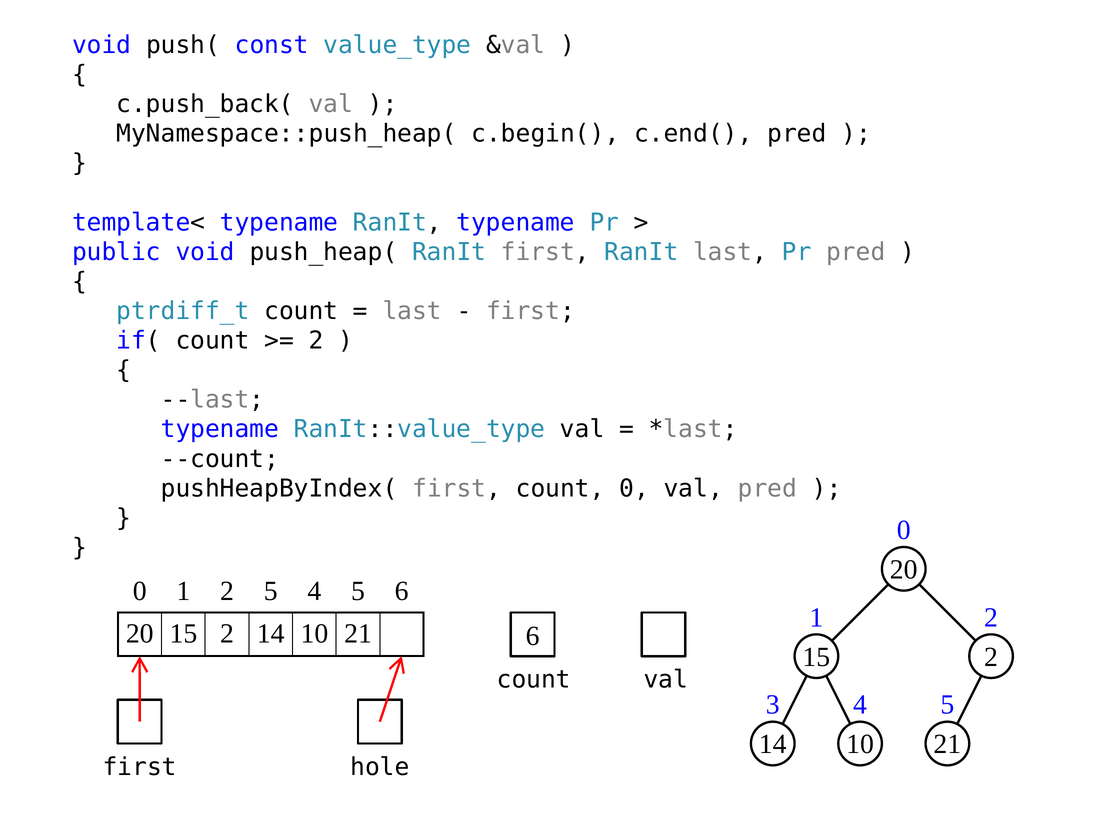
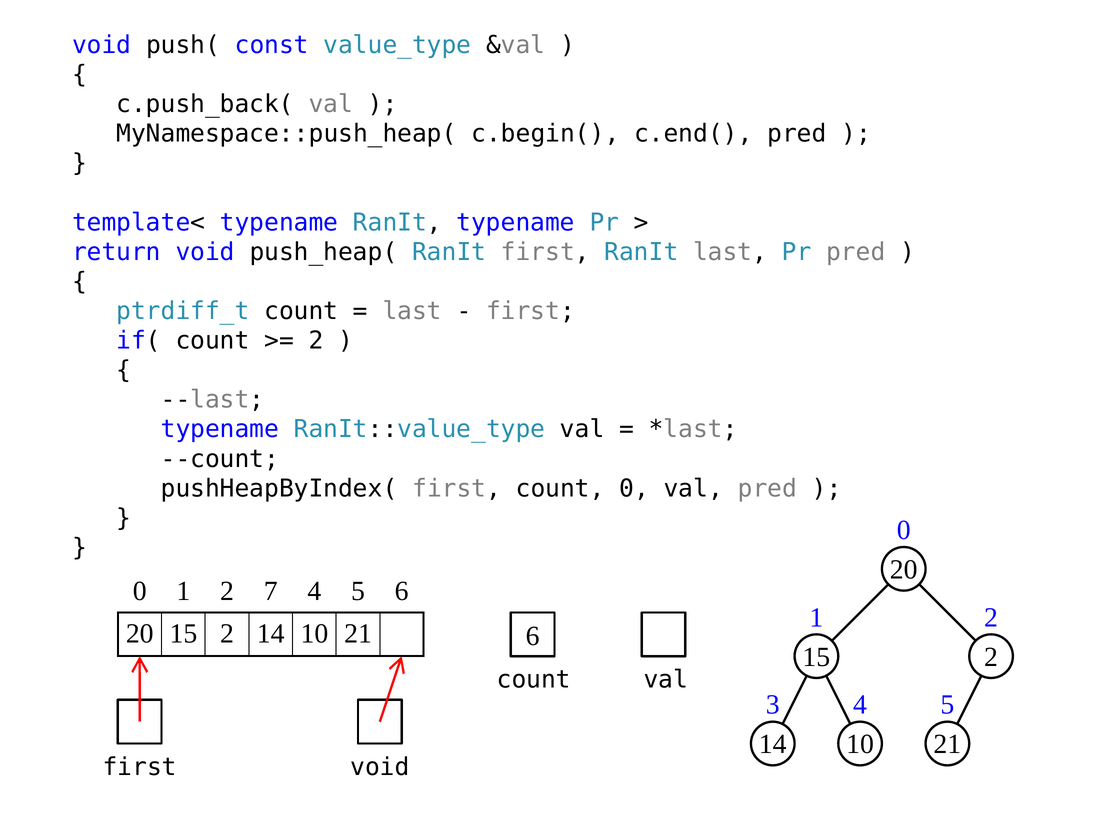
public: public -> return
2 5: 5 -> 7
first hole: hole -> void
